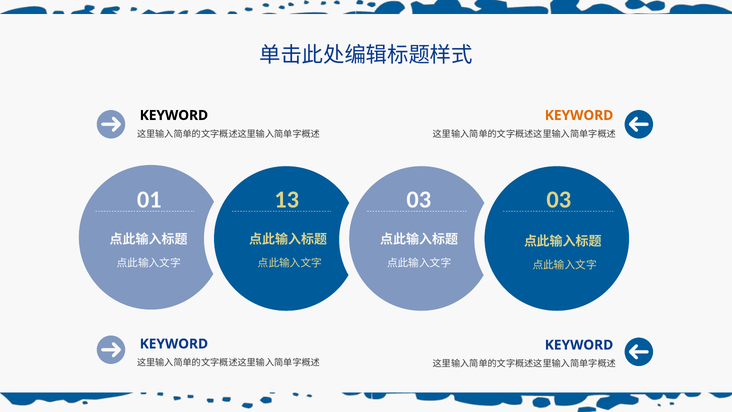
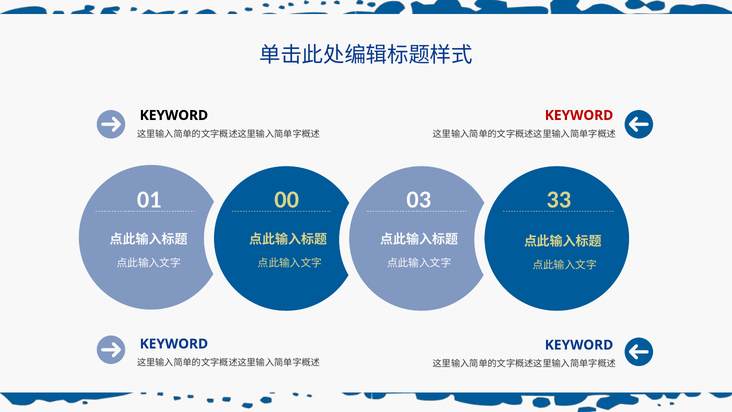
KEYWORD at (579, 115) colour: orange -> red
13: 13 -> 00
03 03: 03 -> 33
